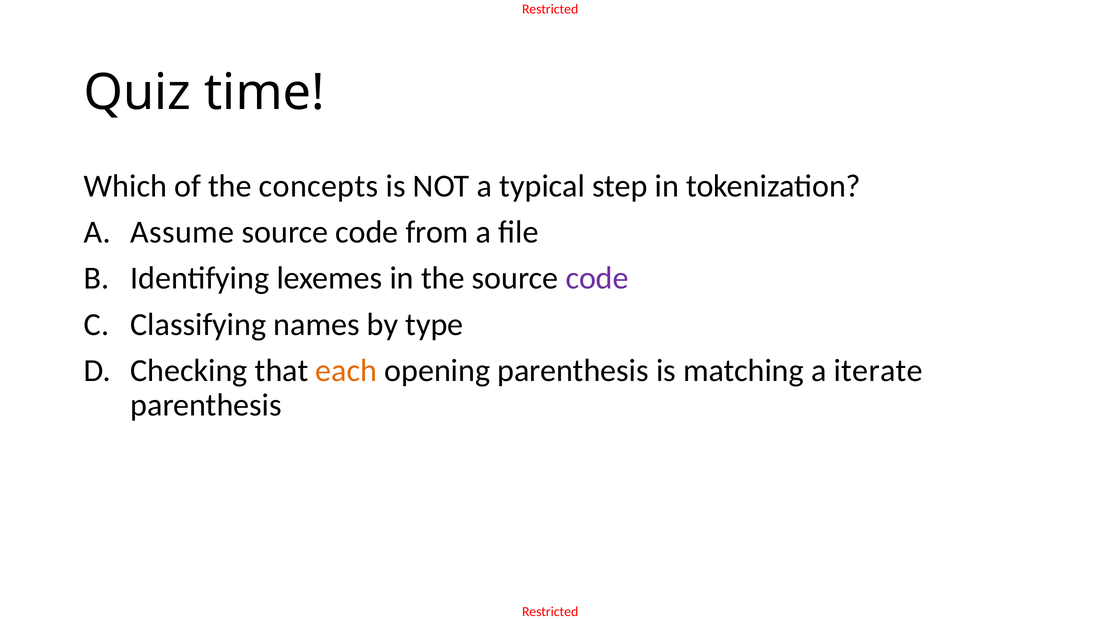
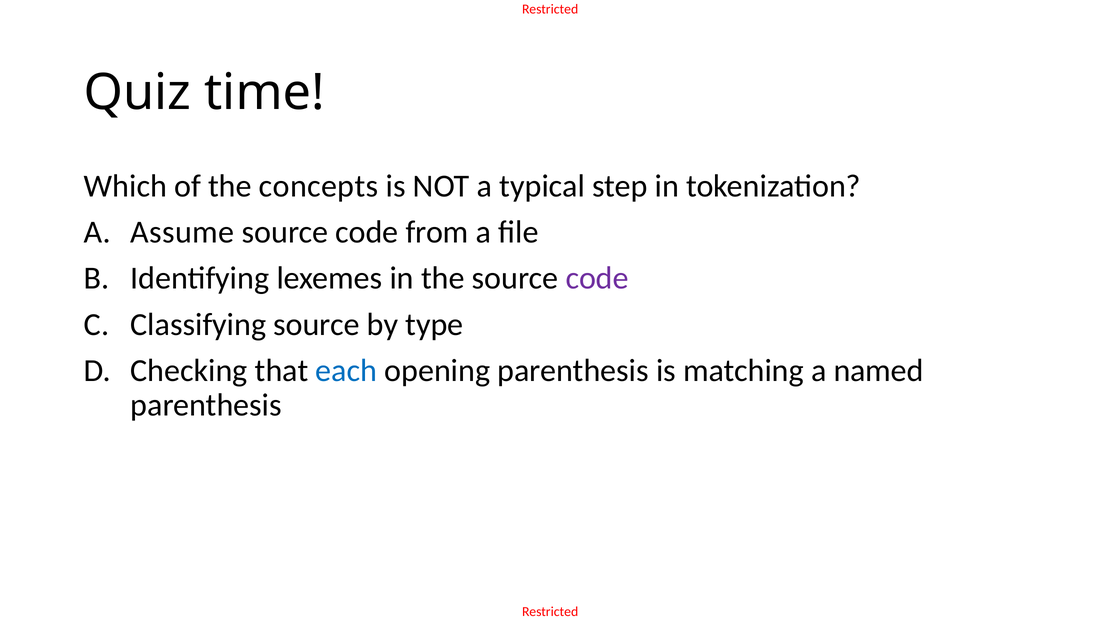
Classifying names: names -> source
each colour: orange -> blue
iterate: iterate -> named
